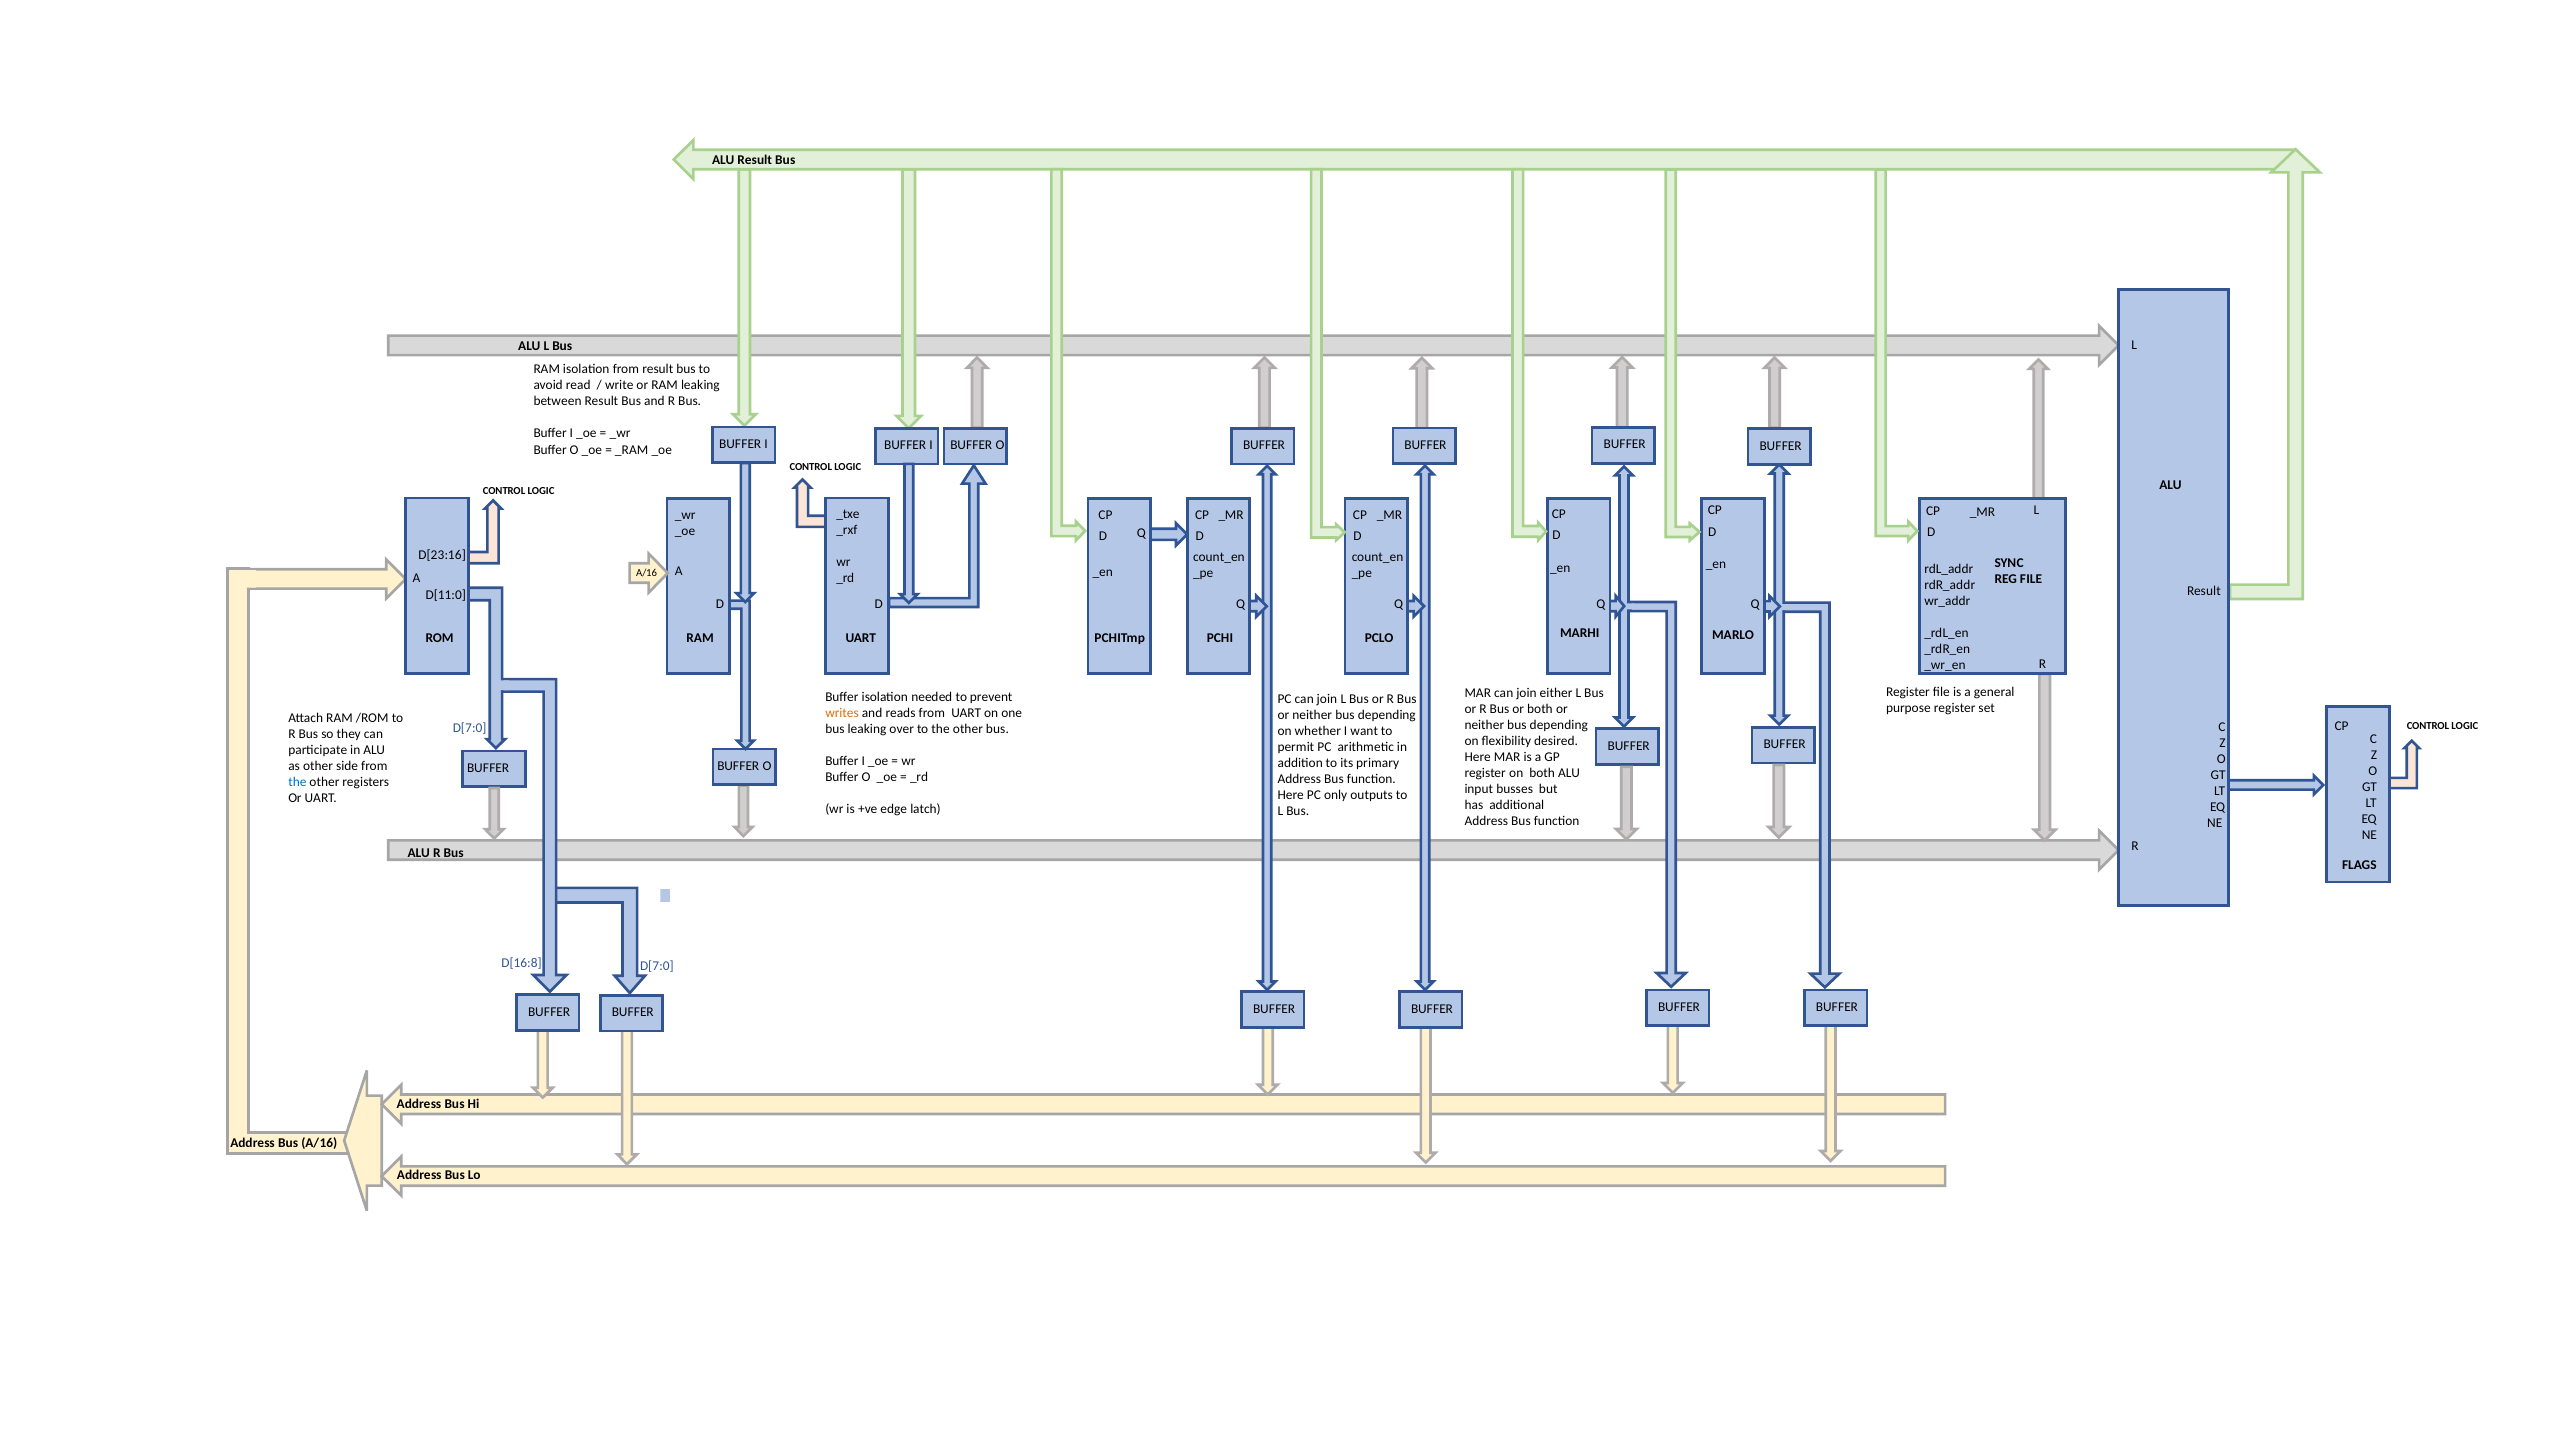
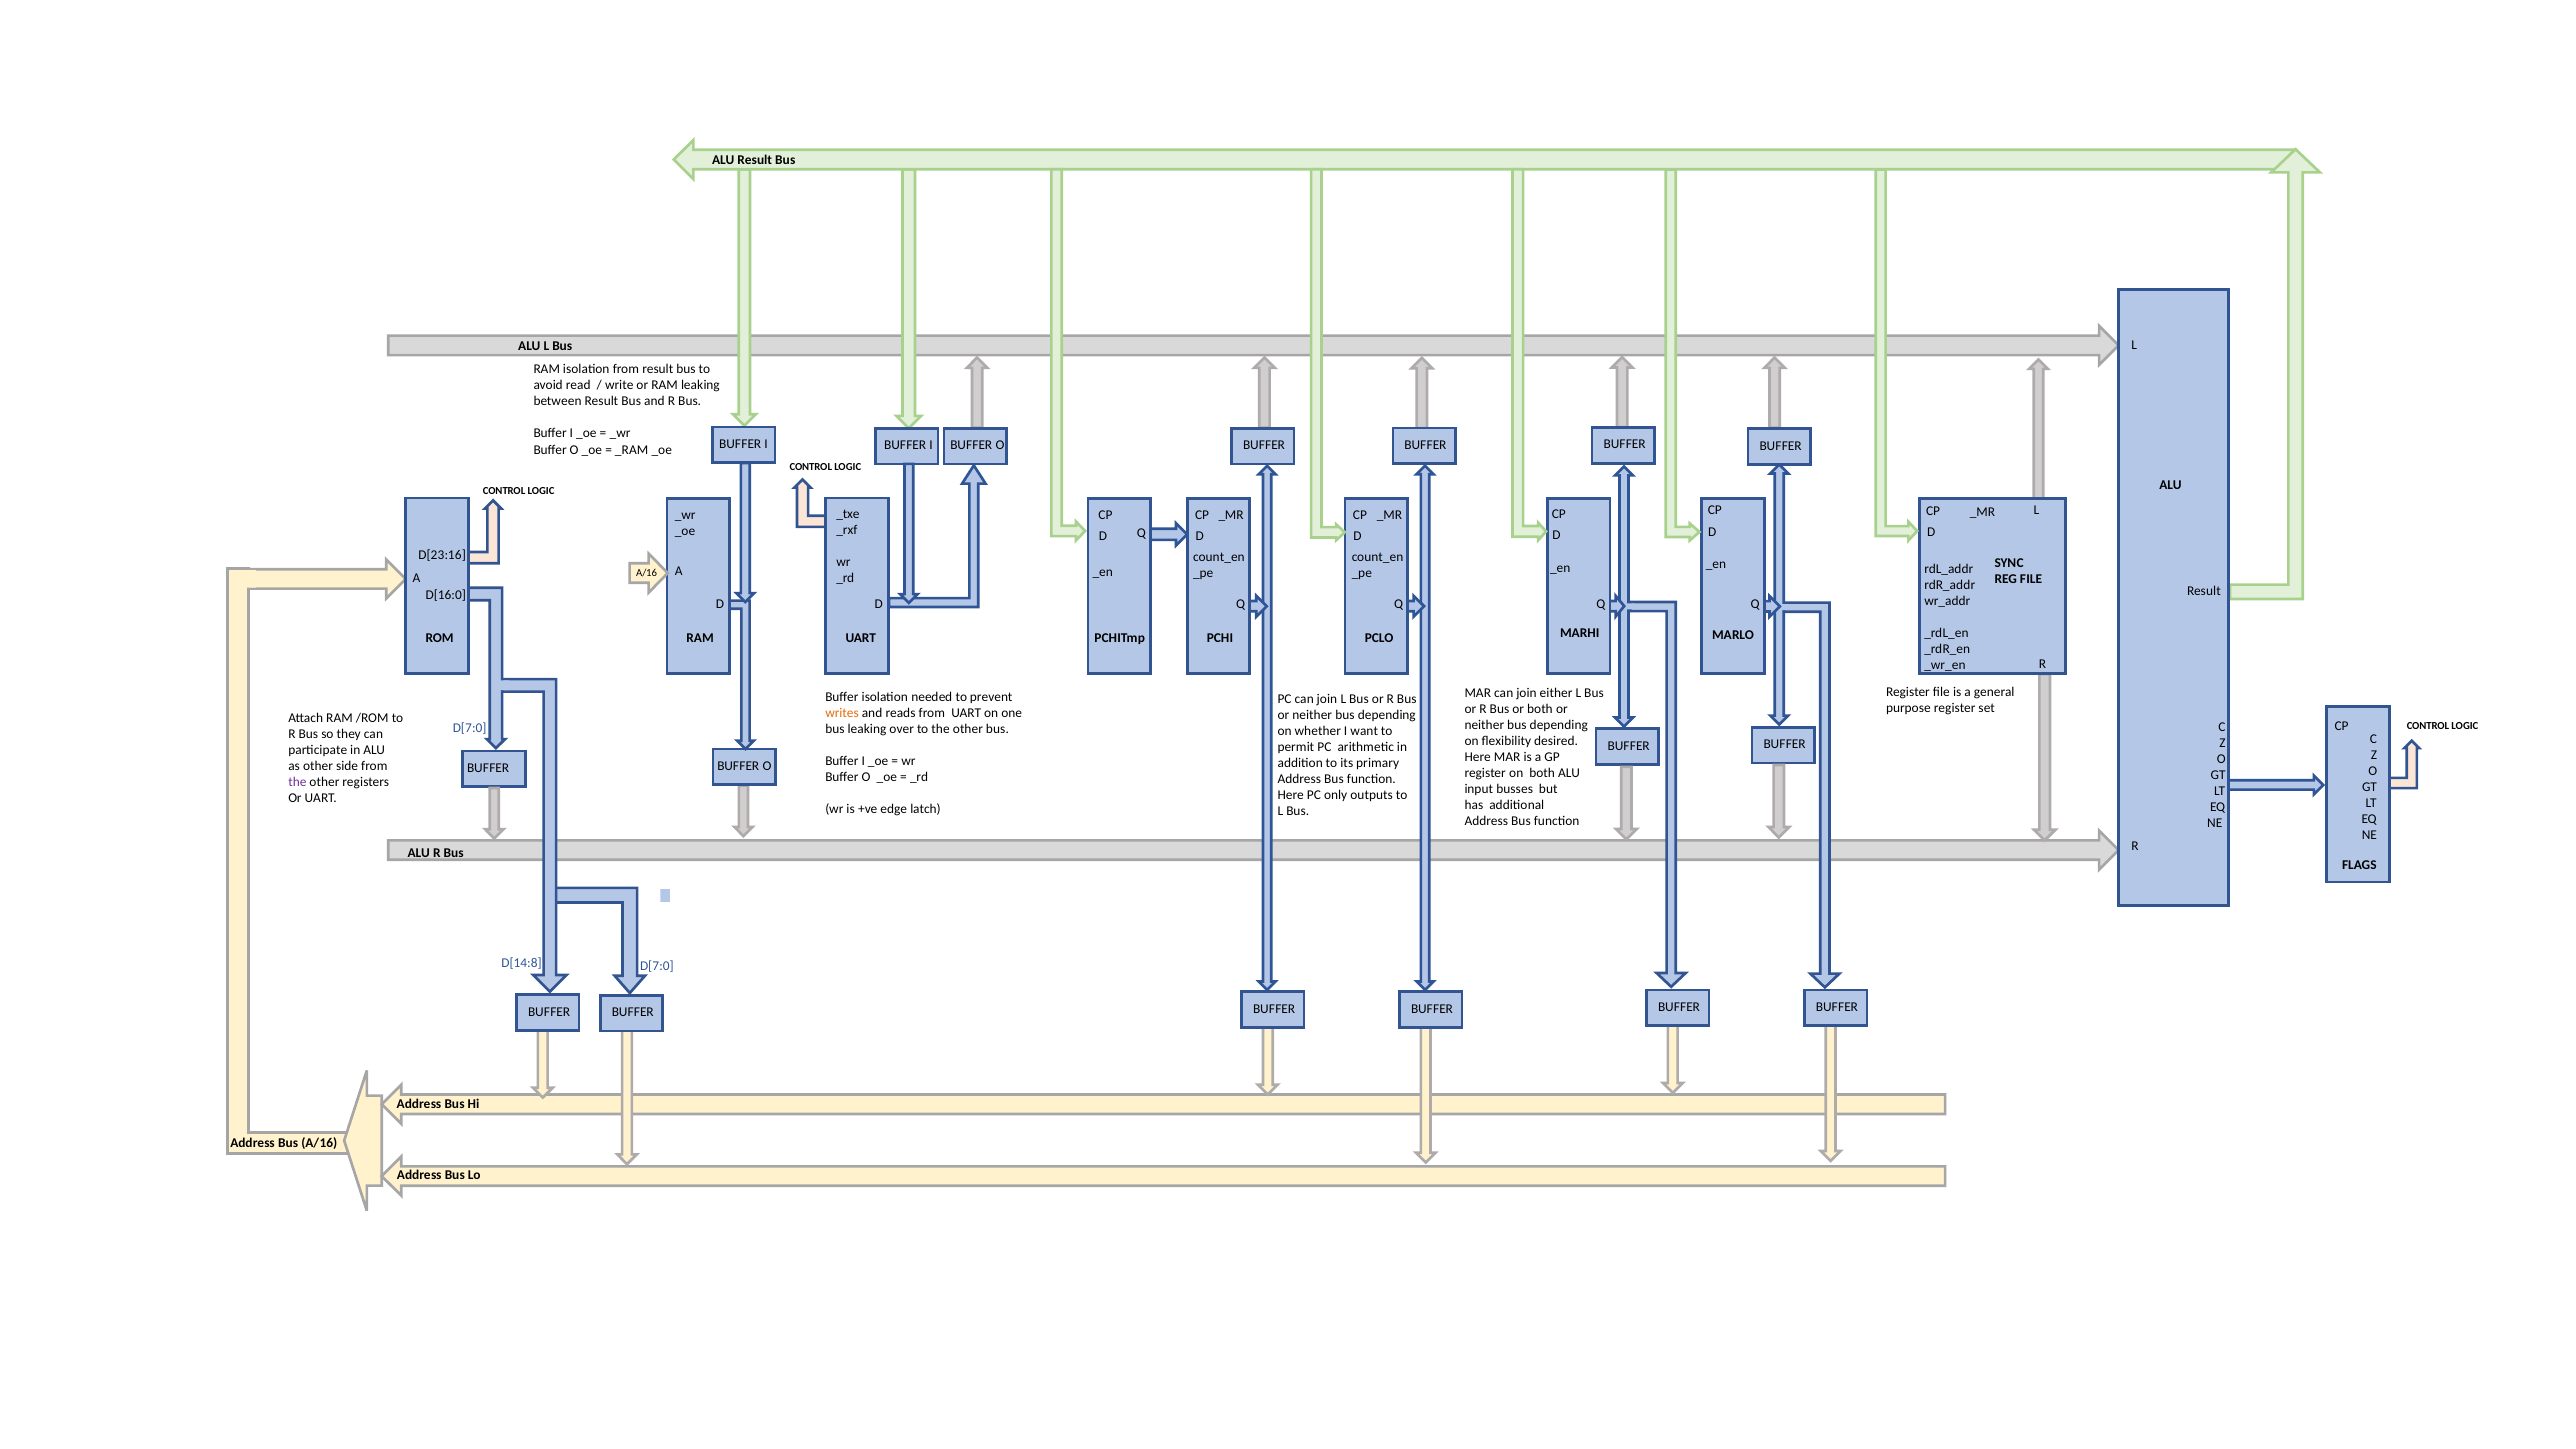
D[11:0: D[11:0 -> D[16:0
the at (297, 782) colour: blue -> purple
D[16:8: D[16:8 -> D[14:8
